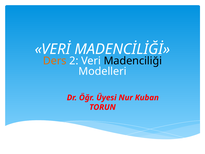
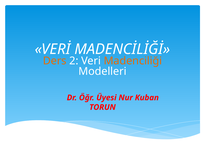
Madenciliği colour: black -> orange
